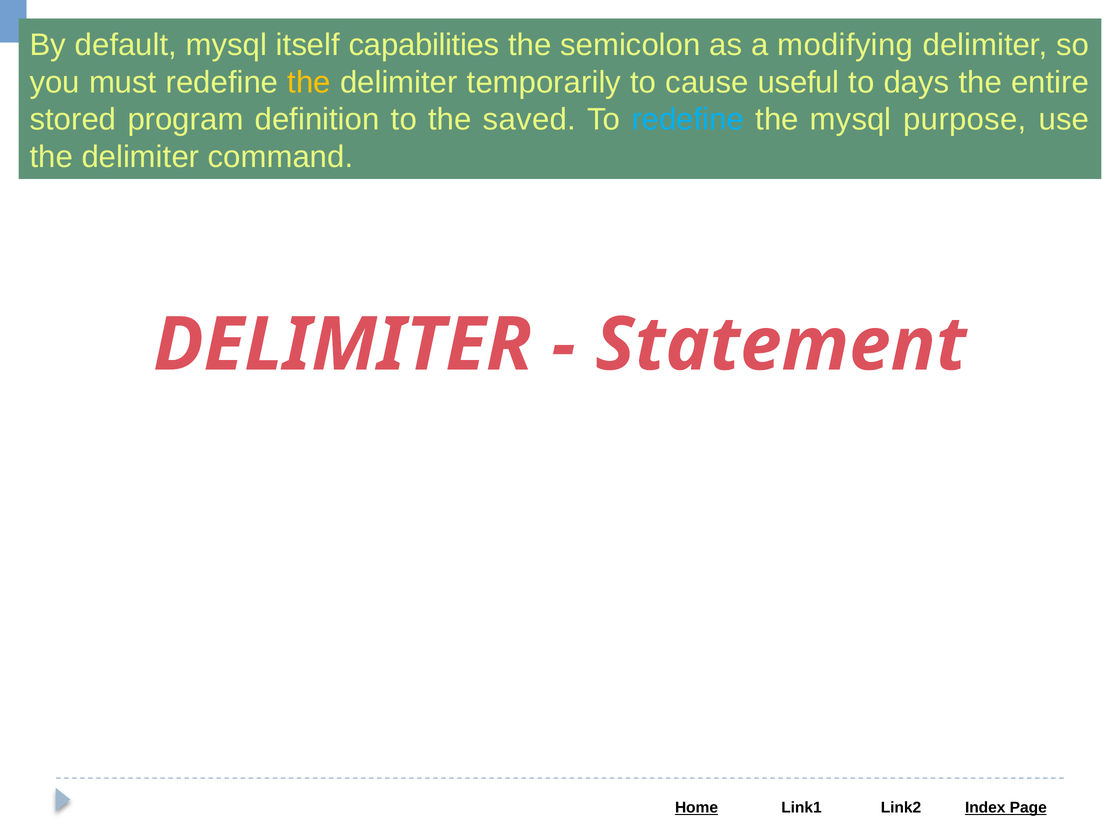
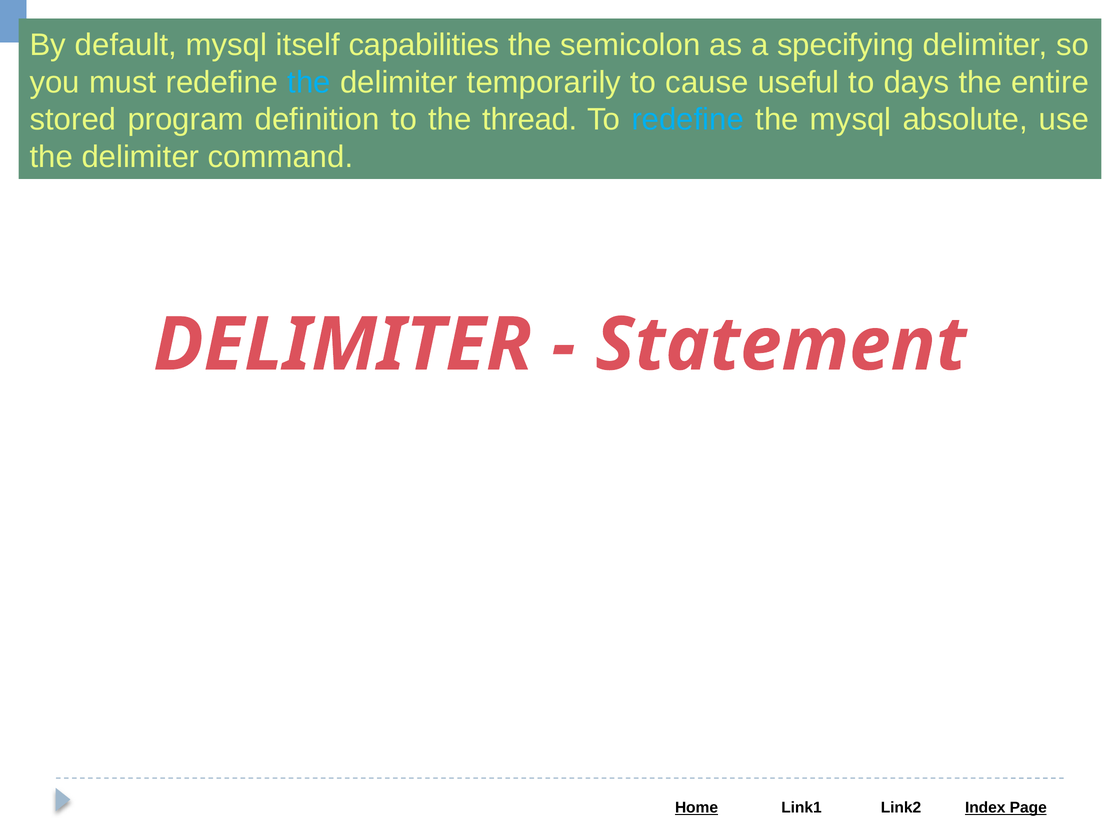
modifying: modifying -> specifying
the at (309, 82) colour: yellow -> light blue
saved: saved -> thread
purpose: purpose -> absolute
